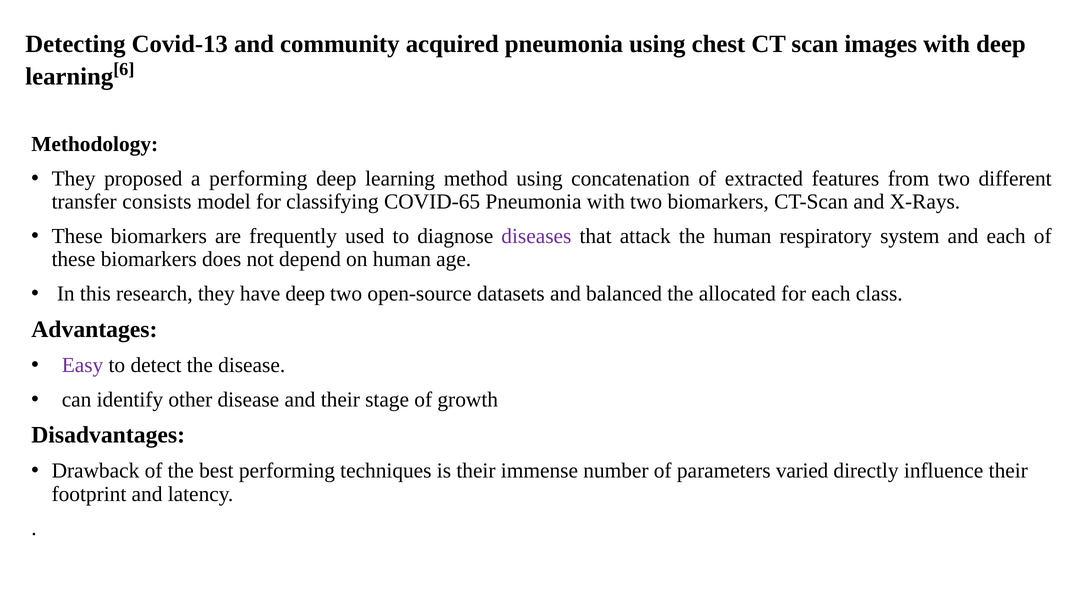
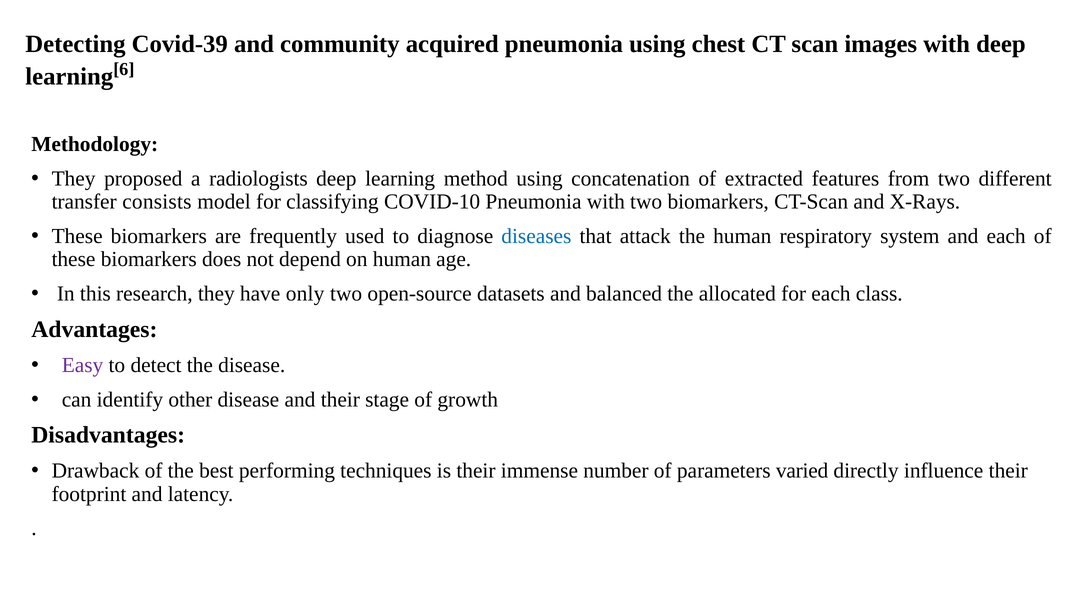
Covid-13: Covid-13 -> Covid-39
a performing: performing -> radiologists
COVID-65: COVID-65 -> COVID-10
diseases colour: purple -> blue
have deep: deep -> only
